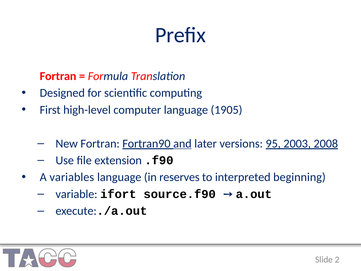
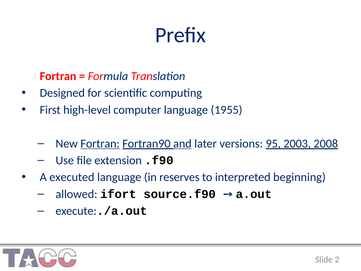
1905: 1905 -> 1955
Fortran at (100, 143) underline: none -> present
variables: variables -> executed
variable: variable -> allowed
